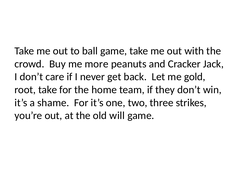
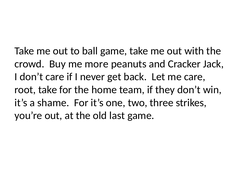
me gold: gold -> care
will: will -> last
